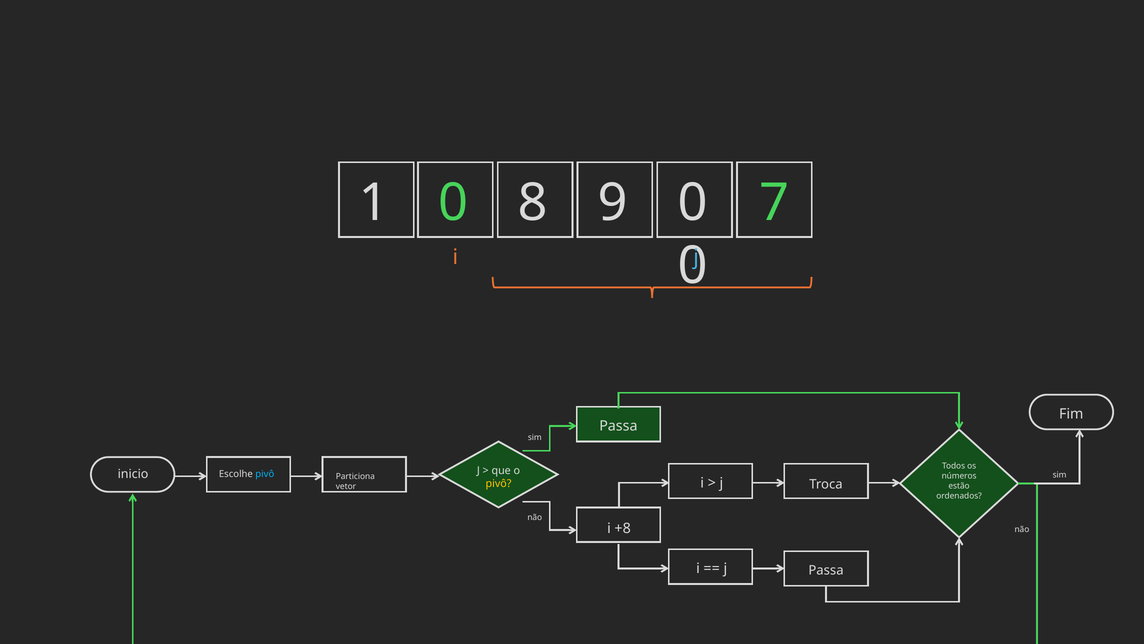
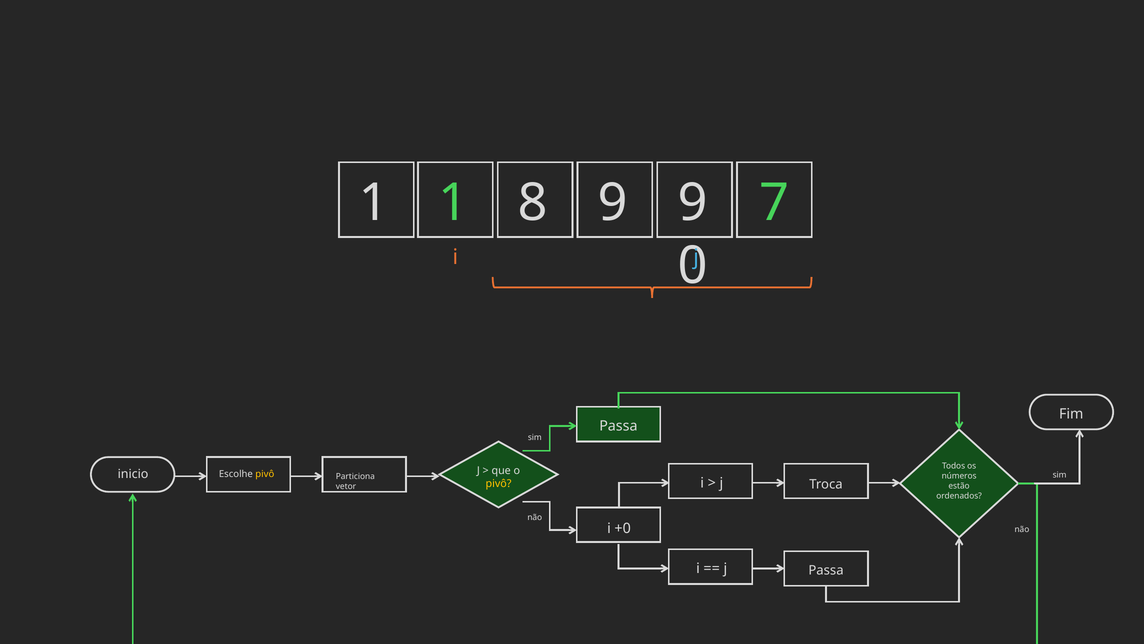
1 0: 0 -> 1
9 0: 0 -> 9
pivô at (265, 474) colour: light blue -> yellow
+8: +8 -> +0
